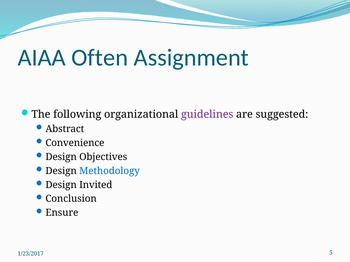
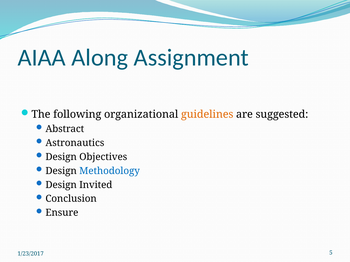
Often: Often -> Along
guidelines colour: purple -> orange
Convenience: Convenience -> Astronautics
